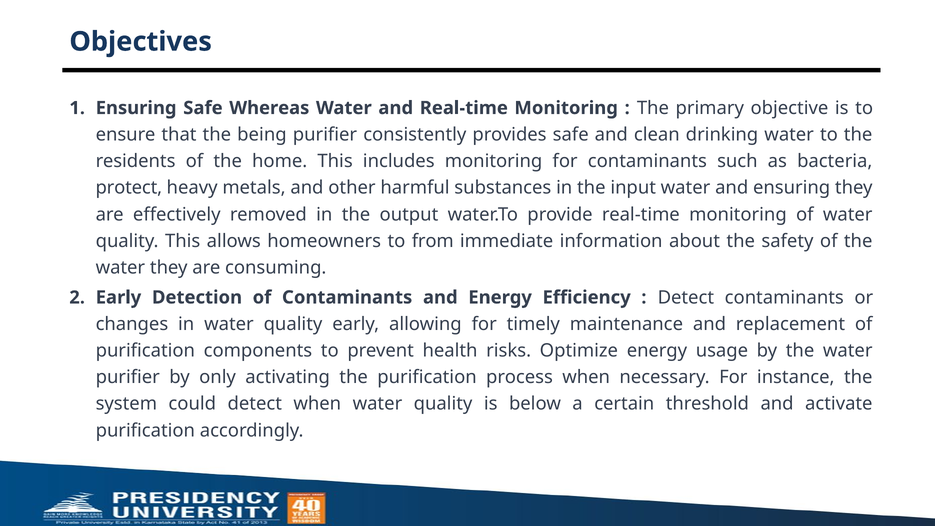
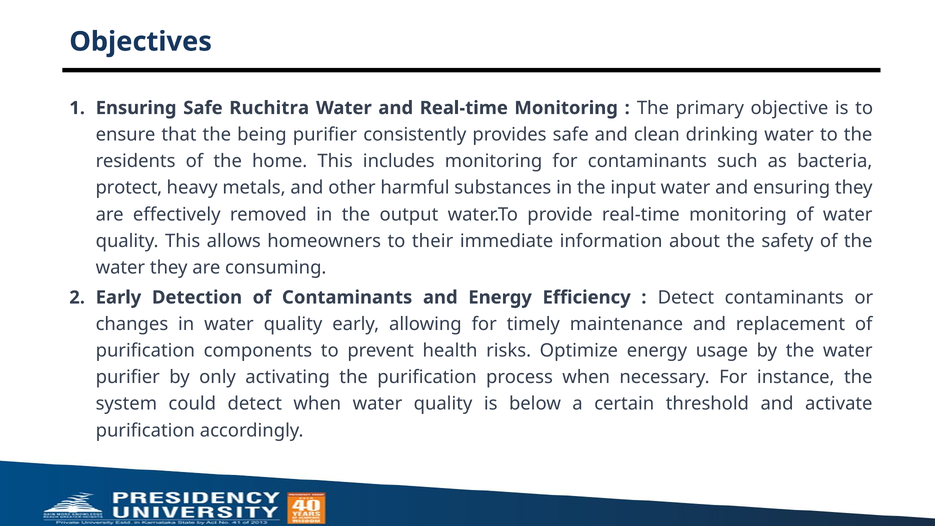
Whereas: Whereas -> Ruchitra
from: from -> their
